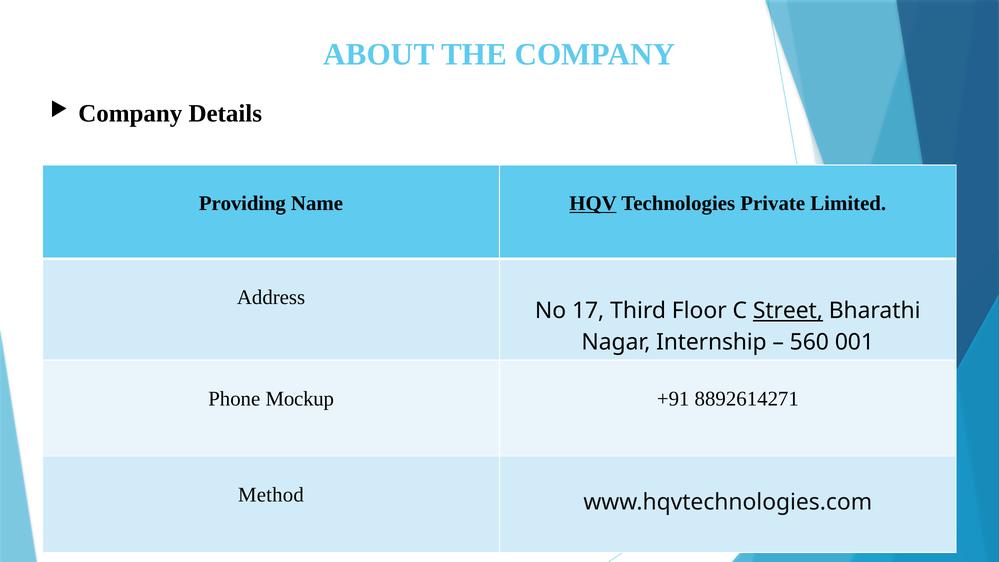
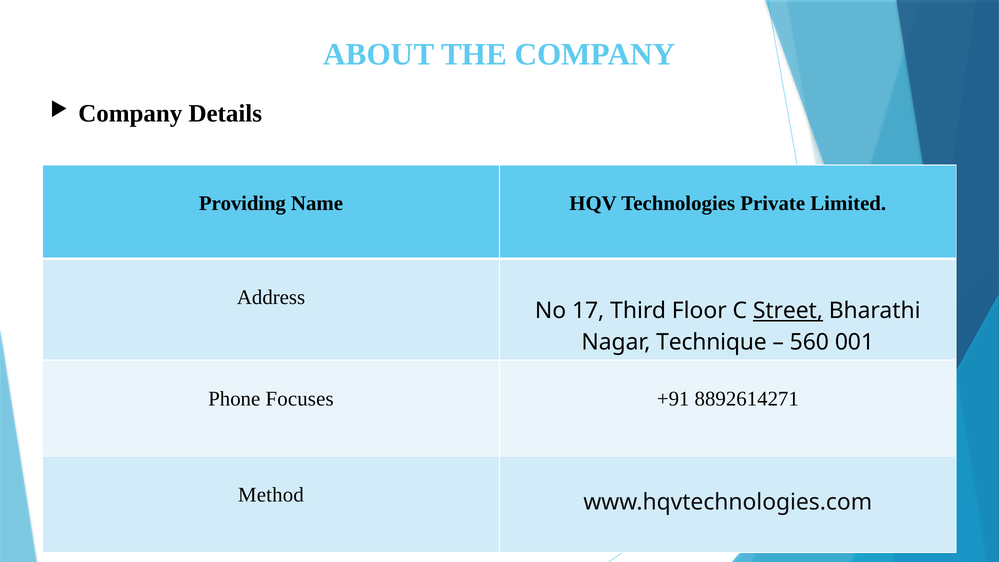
HQV underline: present -> none
Internship: Internship -> Technique
Mockup: Mockup -> Focuses
